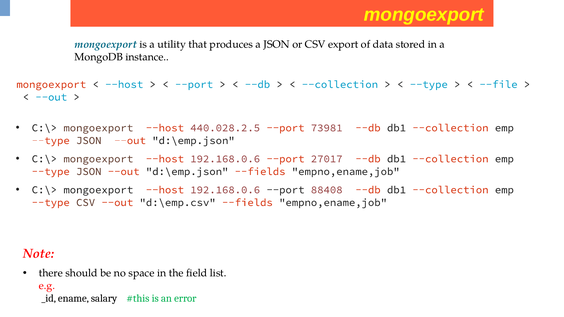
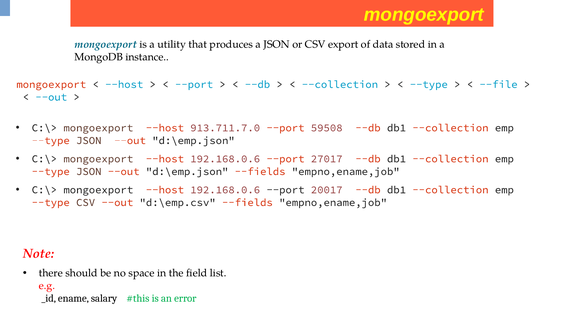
440.028.2.5: 440.028.2.5 -> 913.711.7.0
73981: 73981 -> 59508
88408: 88408 -> 20017
